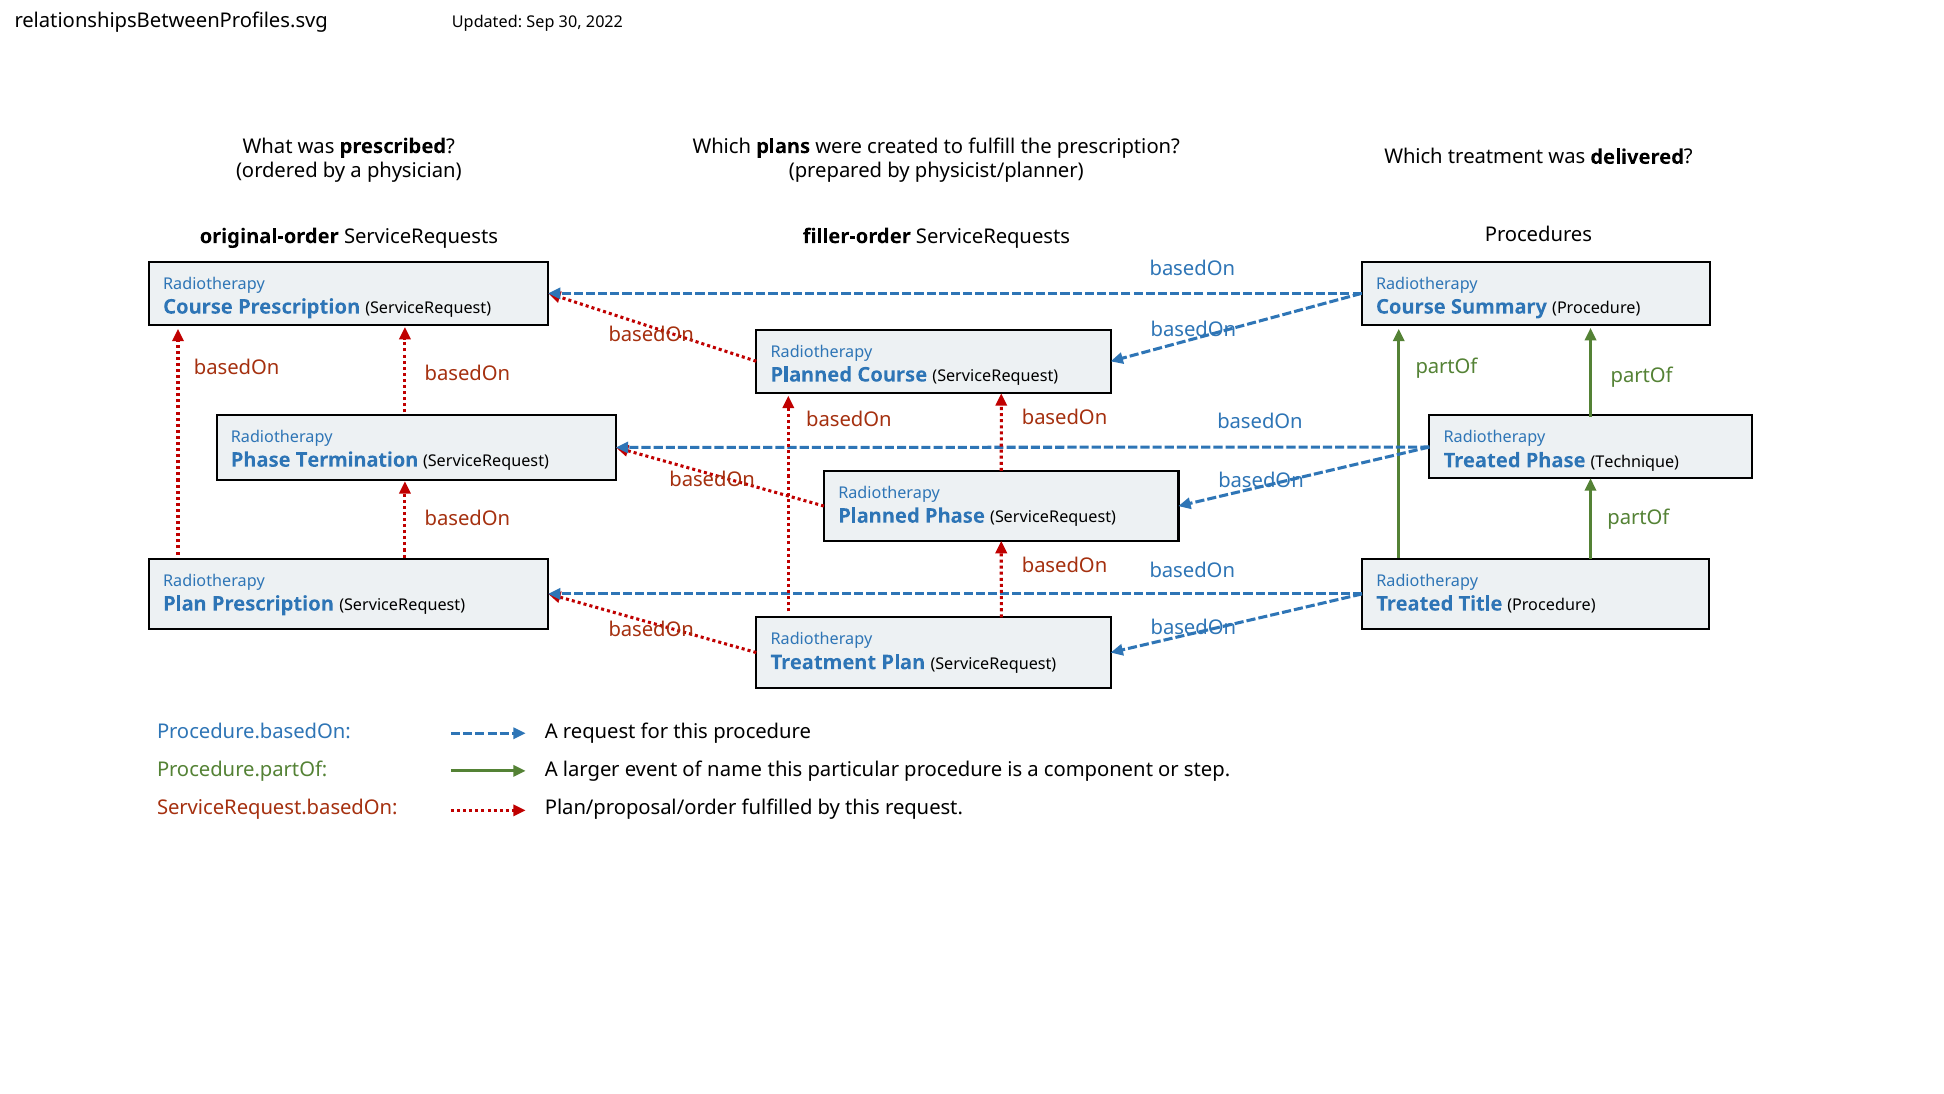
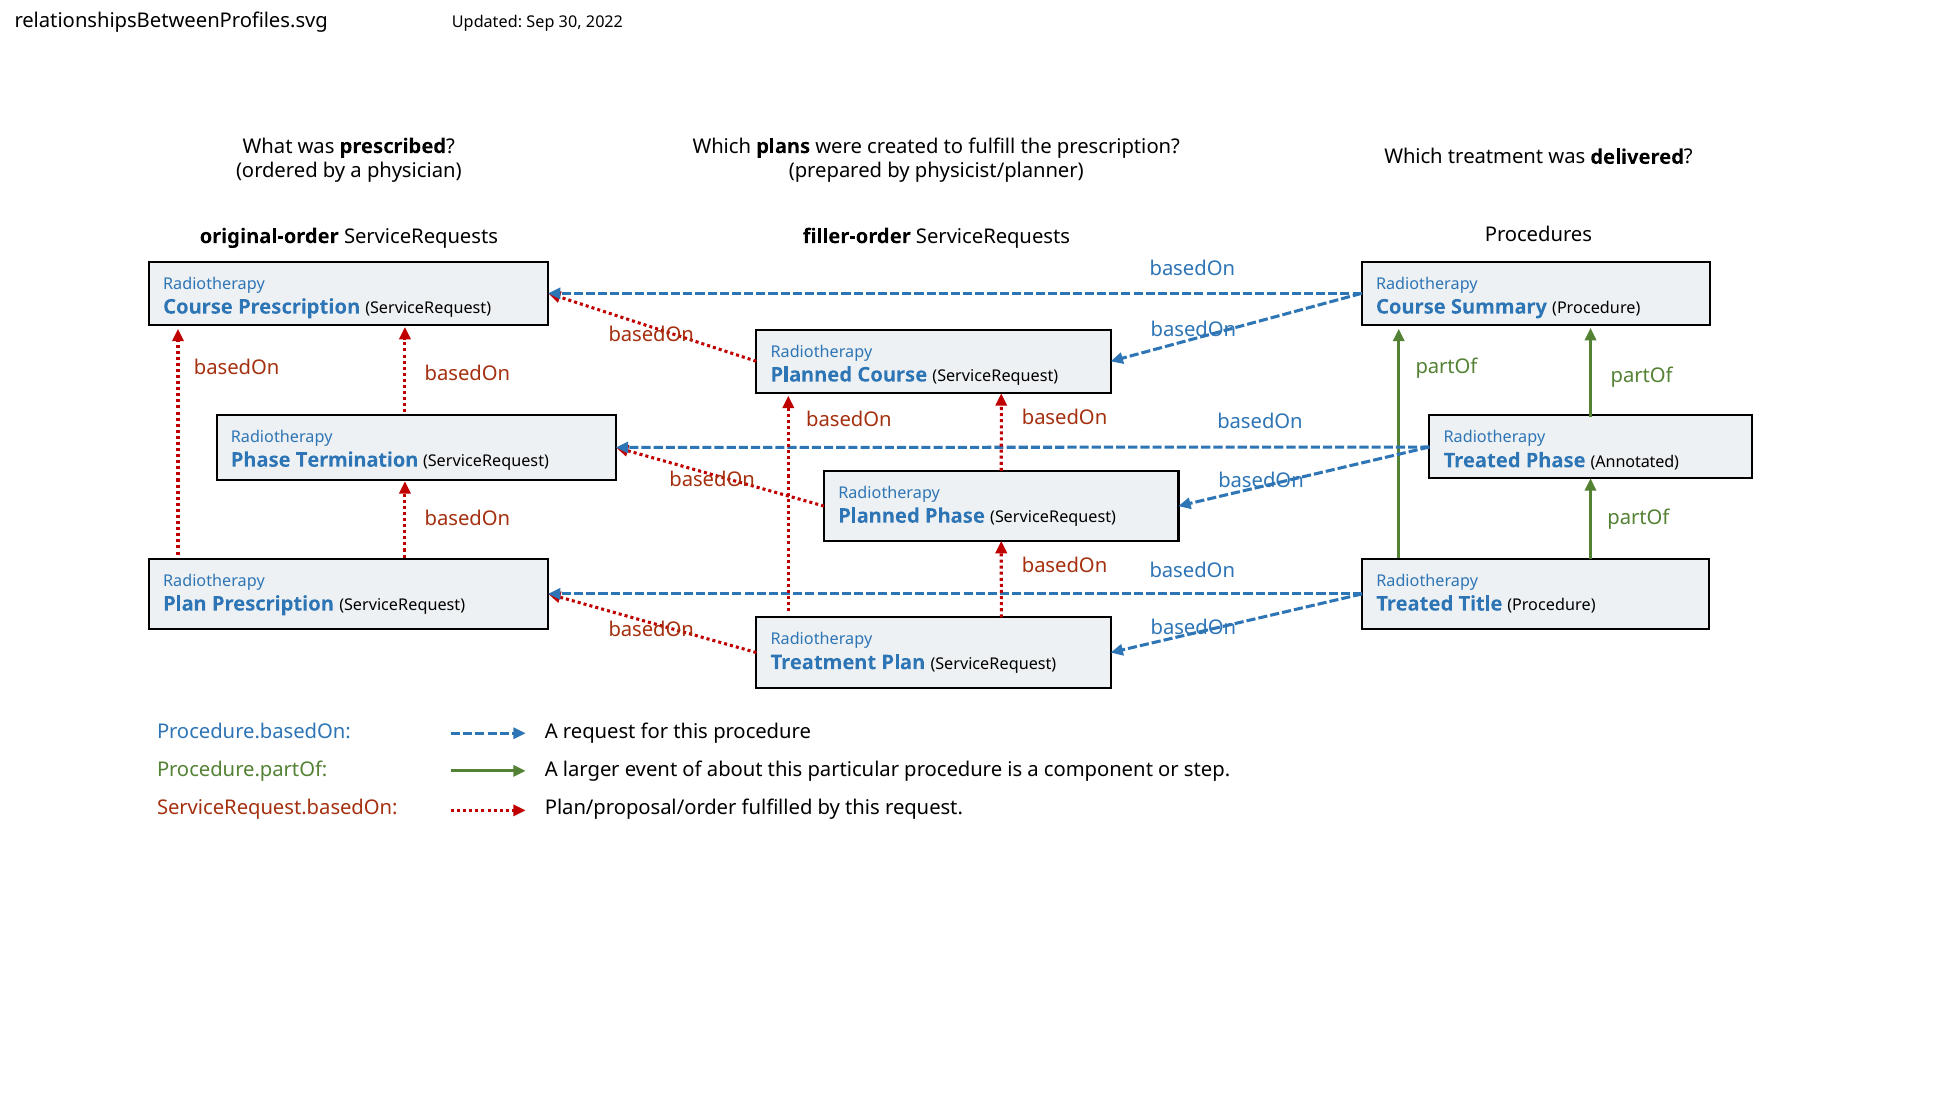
Technique: Technique -> Annotated
name: name -> about
